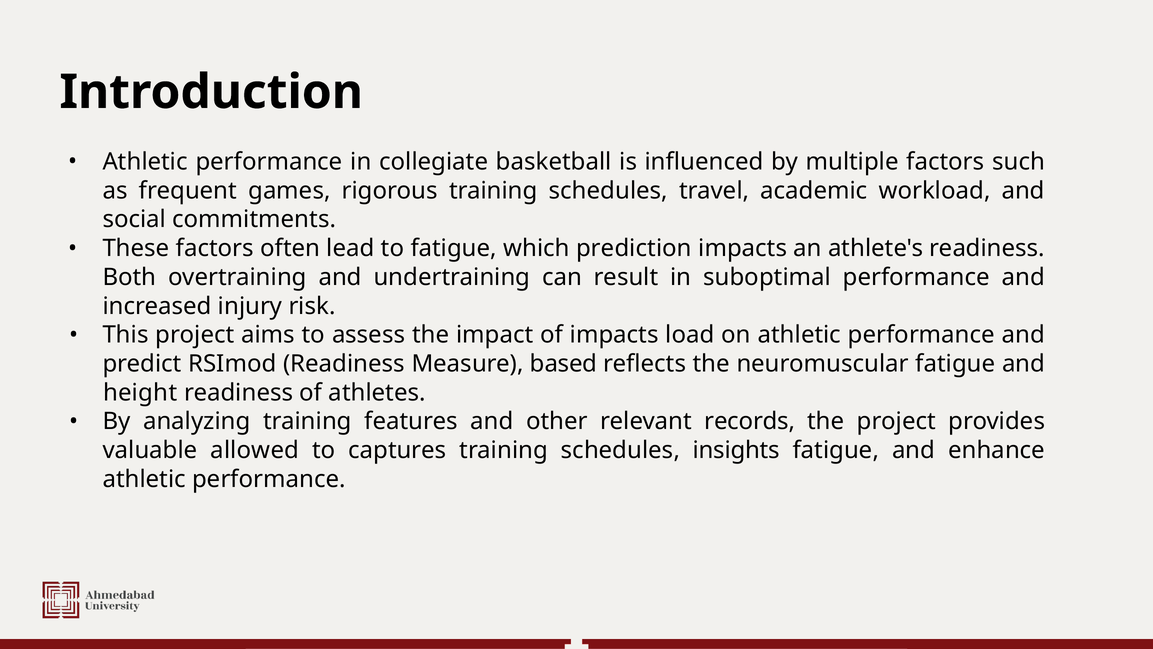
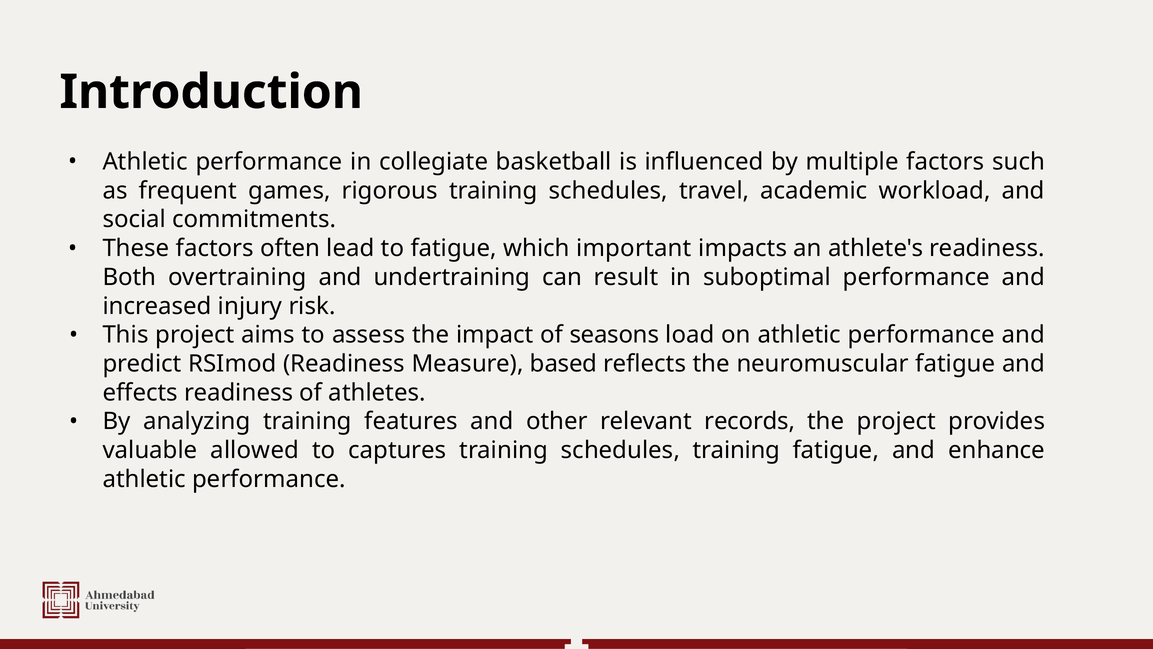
prediction: prediction -> important
of impacts: impacts -> seasons
height: height -> effects
schedules insights: insights -> training
